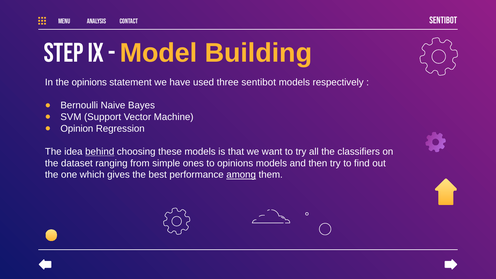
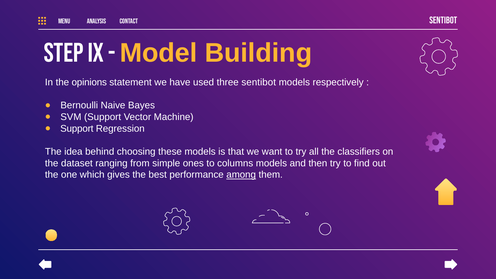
Opinion at (77, 128): Opinion -> Support
behind underline: present -> none
to opinions: opinions -> columns
